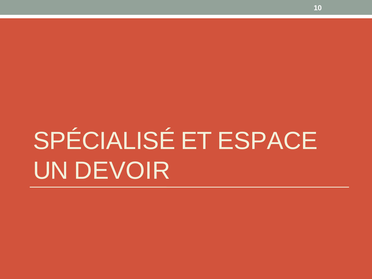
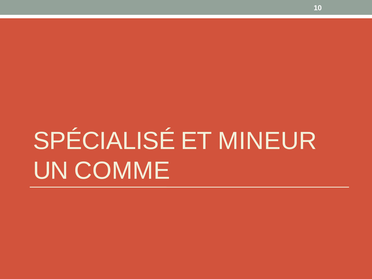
ESPACE: ESPACE -> MINEUR
DEVOIR: DEVOIR -> COMME
